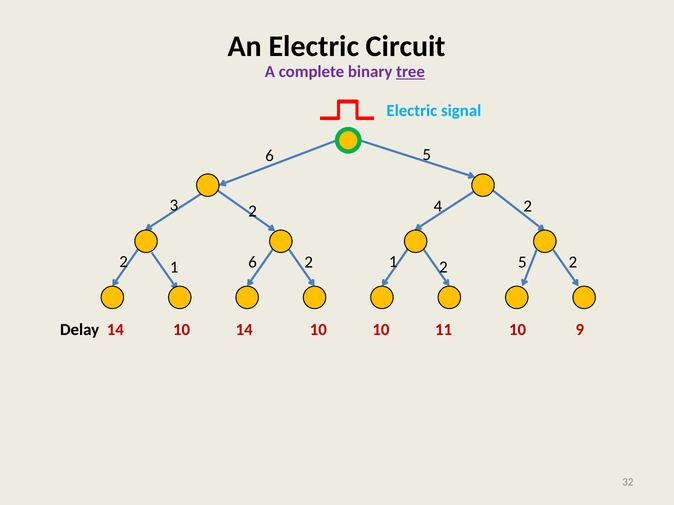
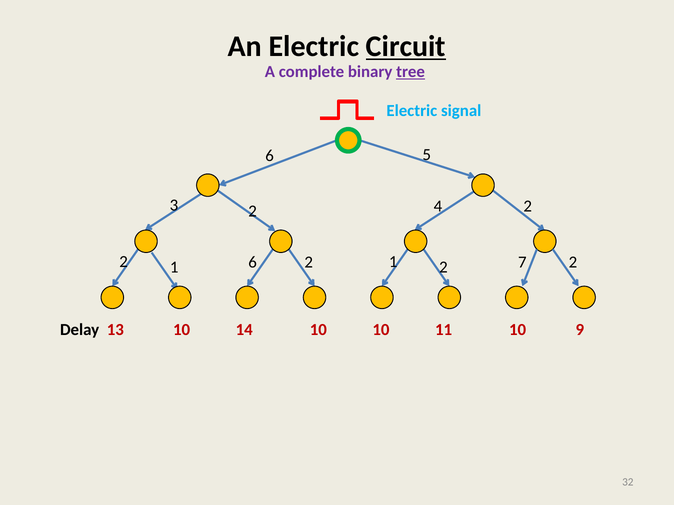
Circuit underline: none -> present
2 5: 5 -> 7
Delay 14: 14 -> 13
